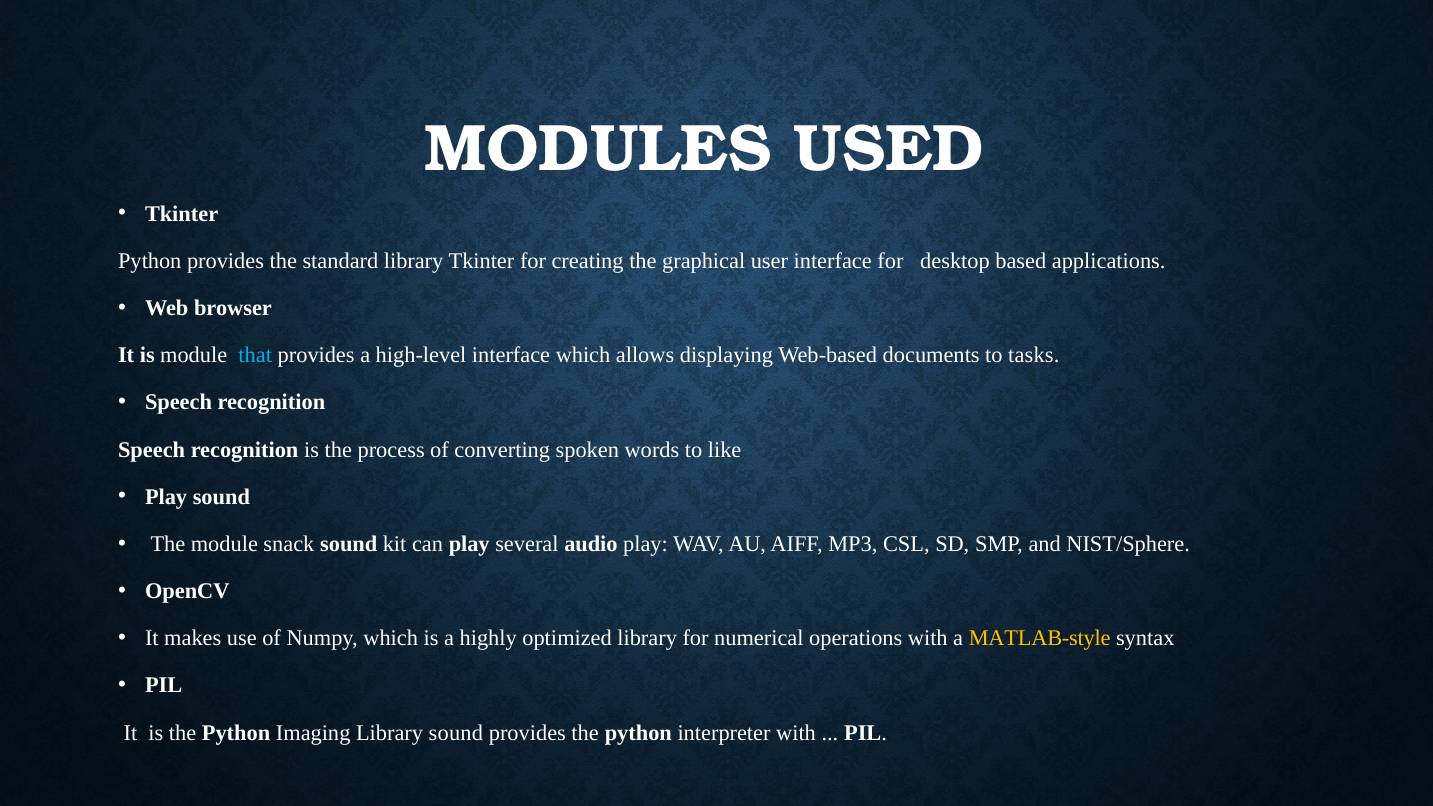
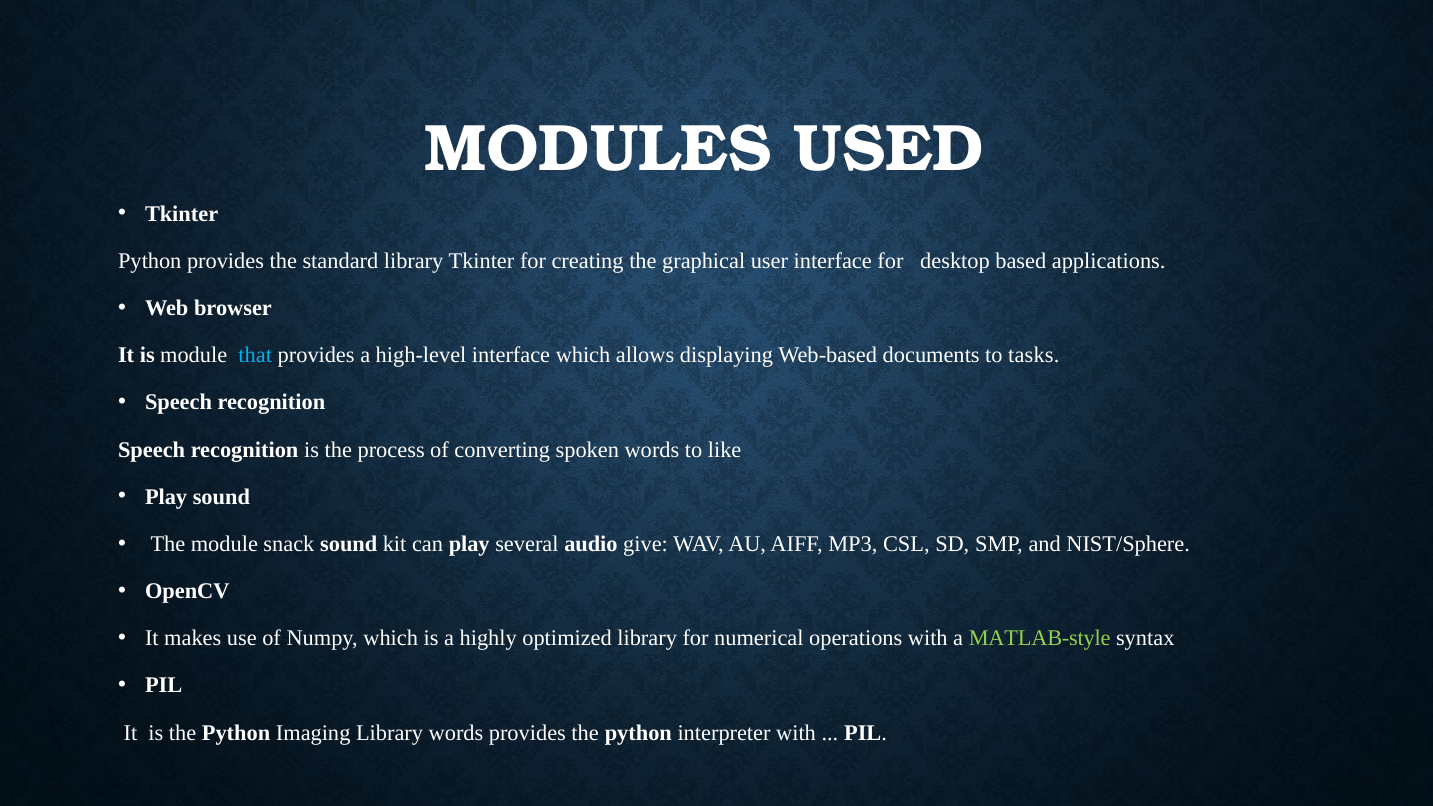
audio play: play -> give
MATLAB-style colour: yellow -> light green
Library sound: sound -> words
